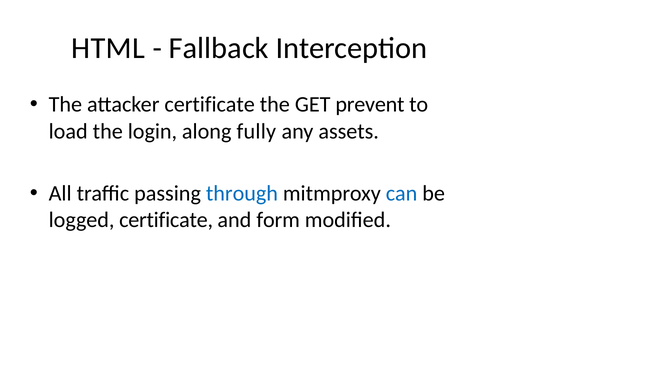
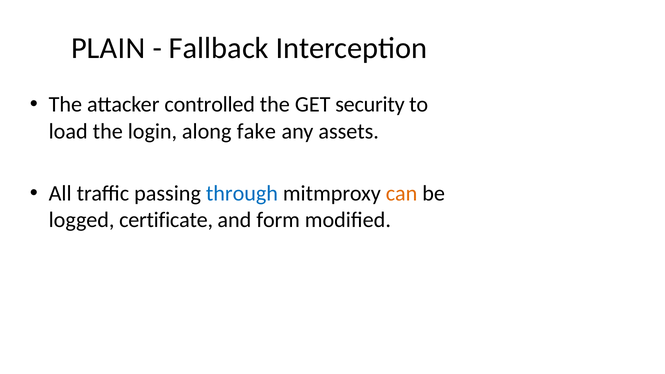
HTML: HTML -> PLAIN
attacker certificate: certificate -> controlled
prevent: prevent -> security
fully: fully -> fake
can colour: blue -> orange
